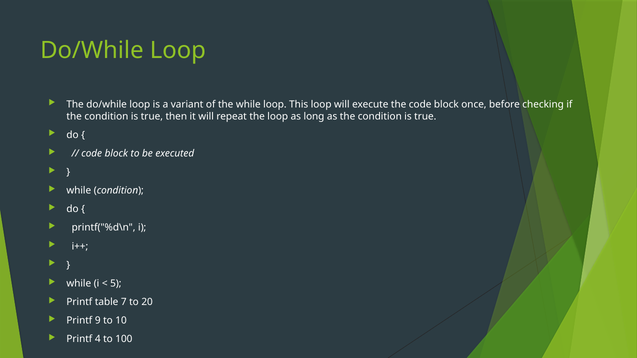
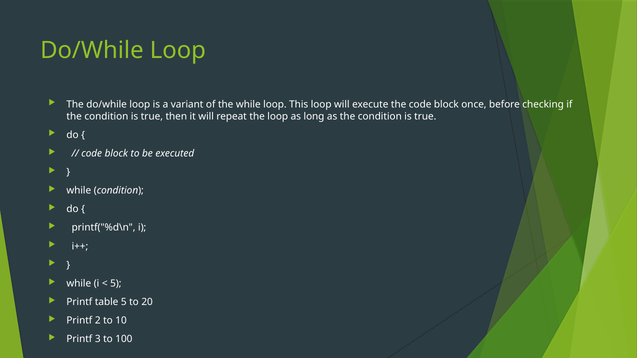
table 7: 7 -> 5
9: 9 -> 2
4: 4 -> 3
